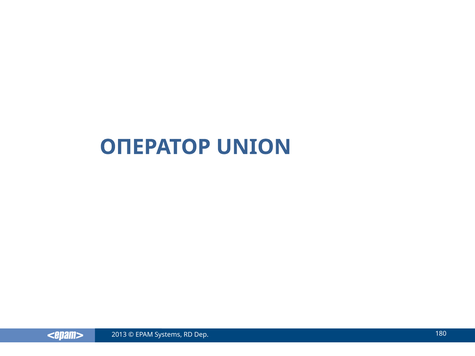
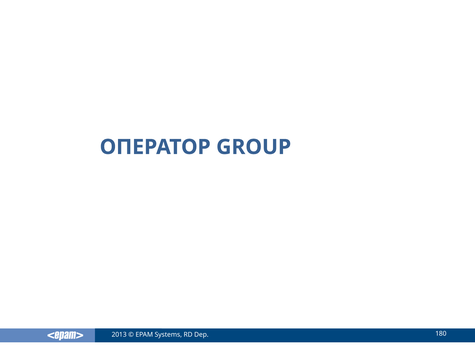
UNION: UNION -> GROUP
